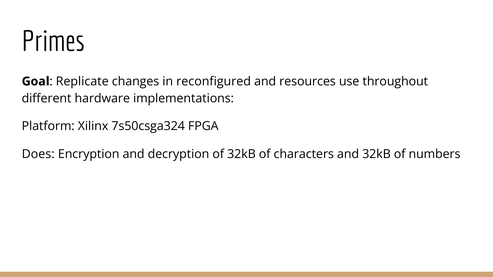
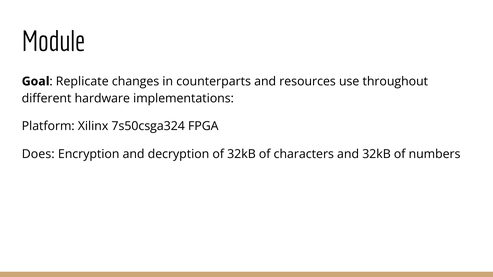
Primes: Primes -> Module
reconfigured: reconfigured -> counterparts
